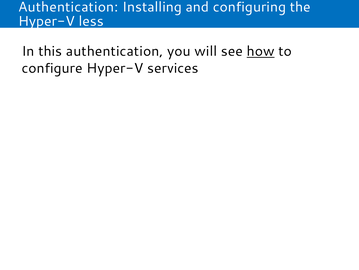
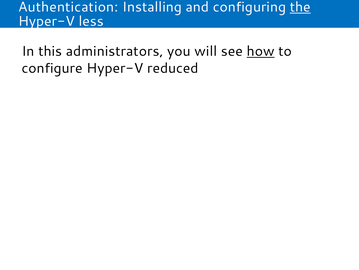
the underline: none -> present
this authentication: authentication -> administrators
services: services -> reduced
